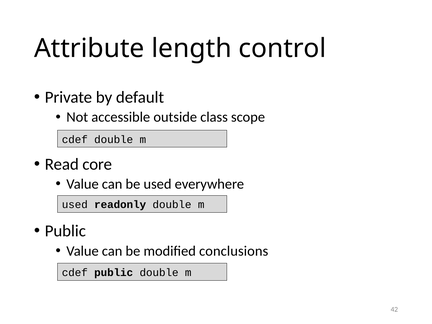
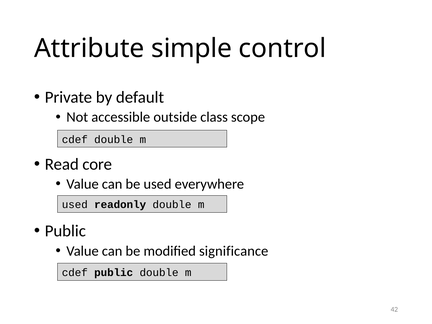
length: length -> simple
conclusions: conclusions -> significance
